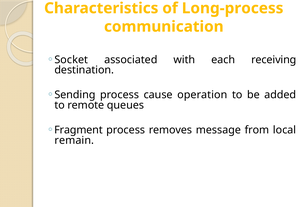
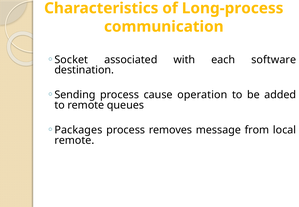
receiving: receiving -> software
Fragment: Fragment -> Packages
remain at (74, 140): remain -> remote
